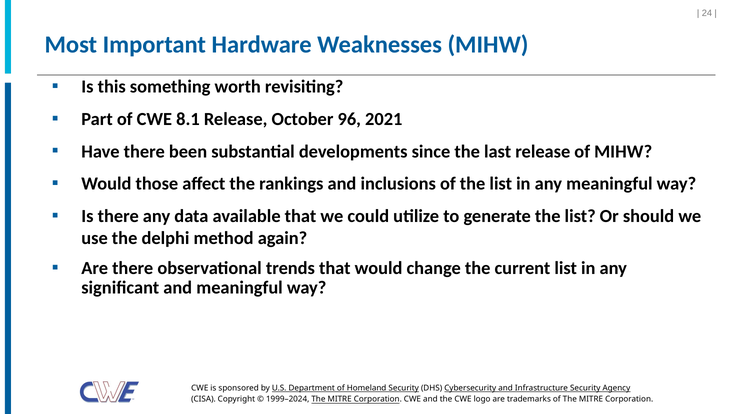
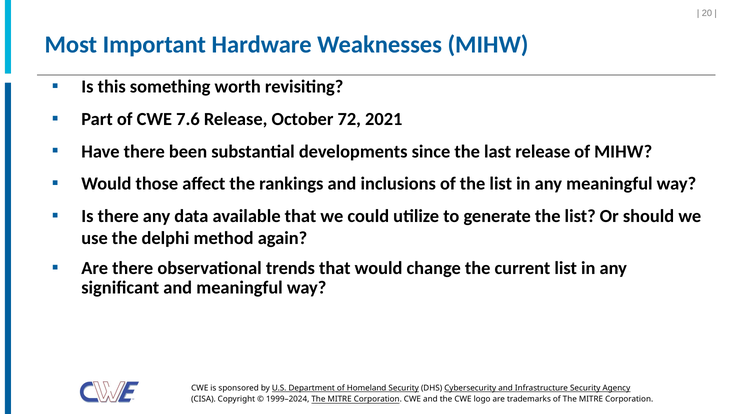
24: 24 -> 20
8.1: 8.1 -> 7.6
96: 96 -> 72
